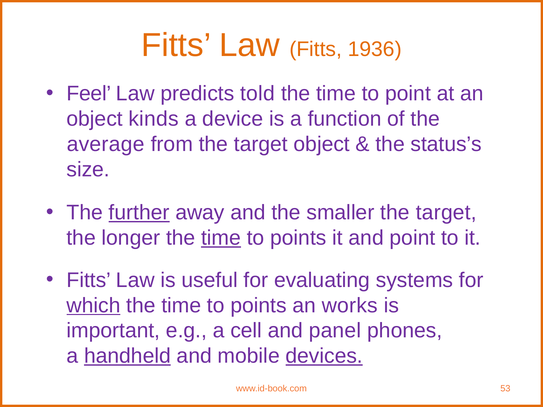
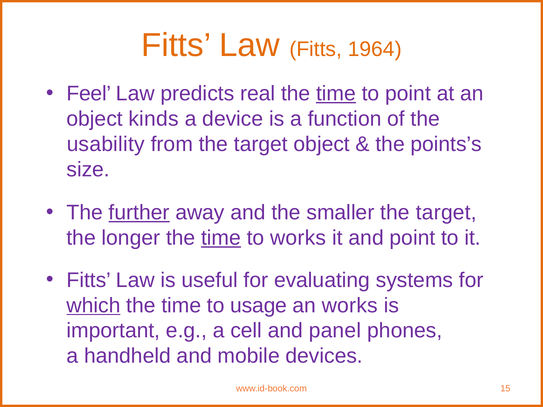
1936: 1936 -> 1964
told: told -> real
time at (336, 94) underline: none -> present
average: average -> usability
status’s: status’s -> points’s
points at (298, 238): points -> works
points at (259, 306): points -> usage
handheld underline: present -> none
devices underline: present -> none
53: 53 -> 15
